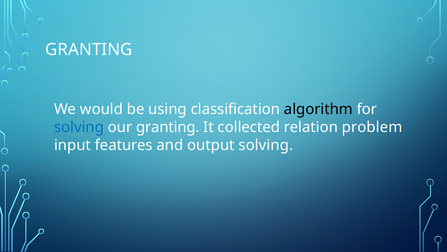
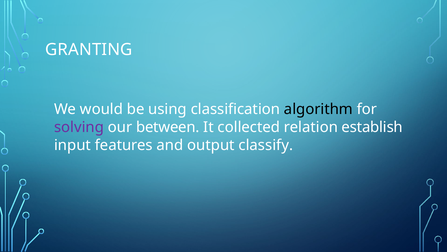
solving at (79, 127) colour: blue -> purple
our granting: granting -> between
problem: problem -> establish
output solving: solving -> classify
